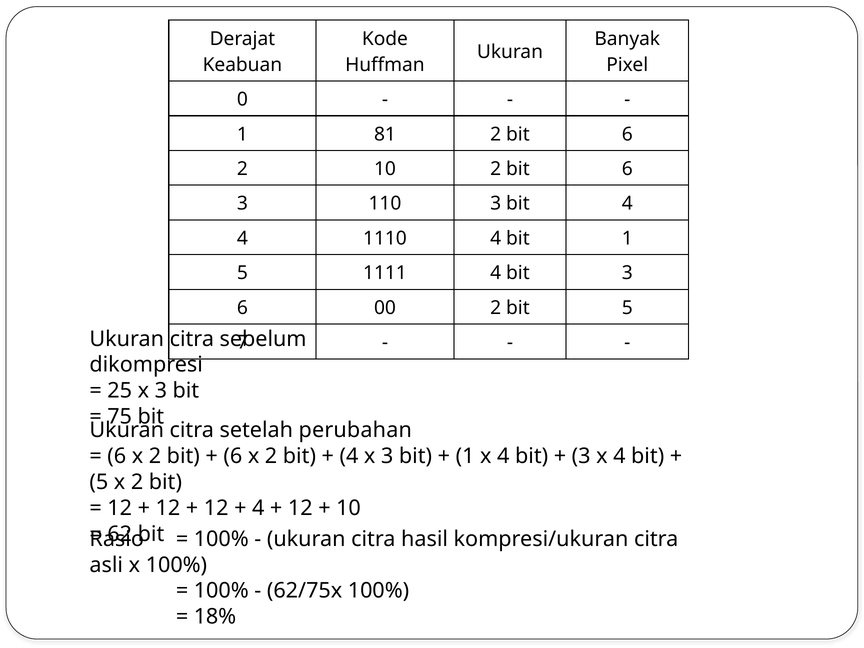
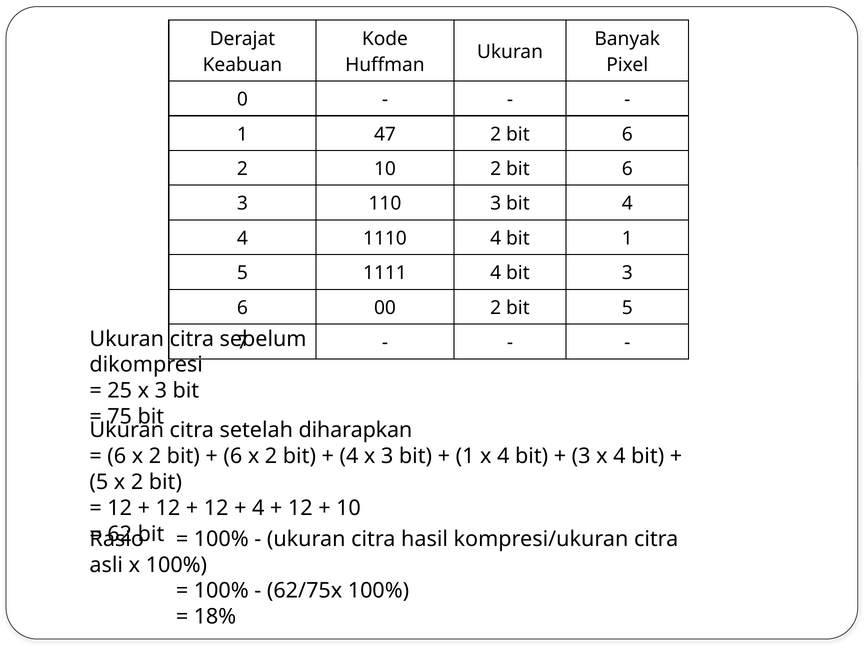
81: 81 -> 47
perubahan: perubahan -> diharapkan
